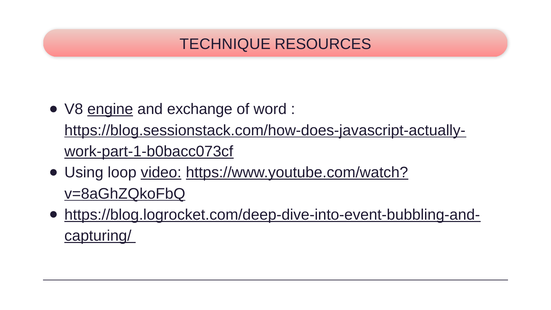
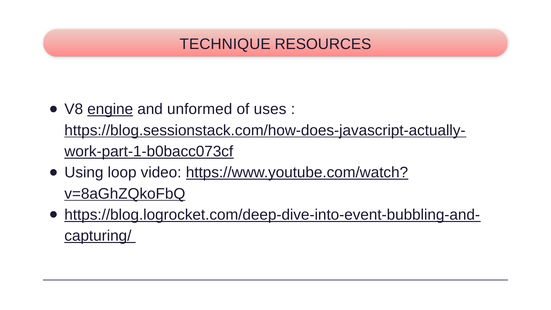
exchange: exchange -> unformed
word: word -> uses
video underline: present -> none
